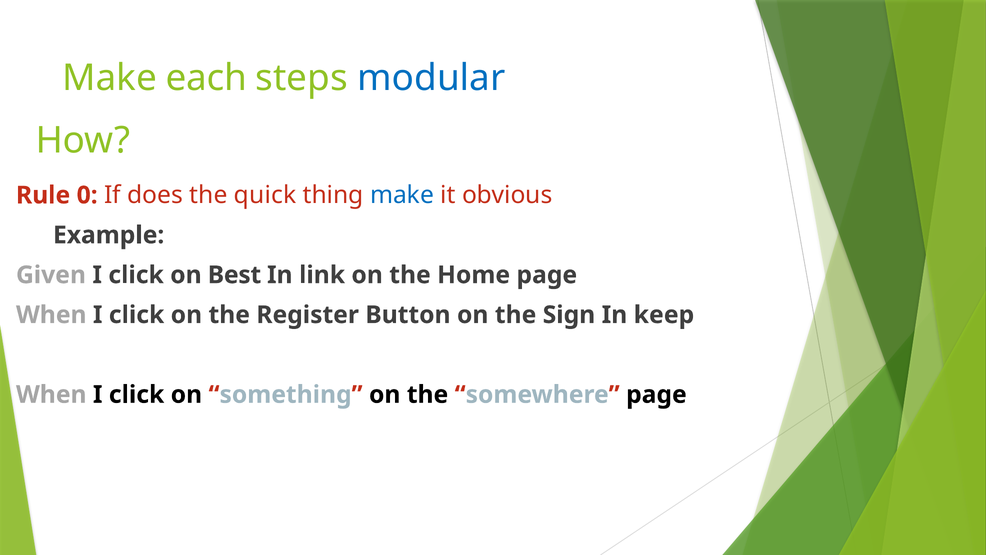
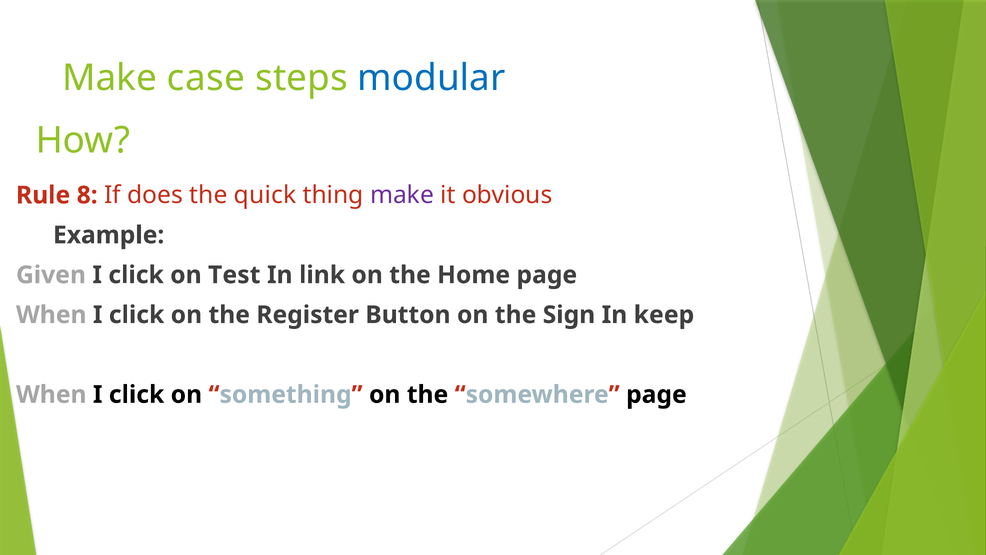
each: each -> case
0: 0 -> 8
make at (402, 195) colour: blue -> purple
Best: Best -> Test
